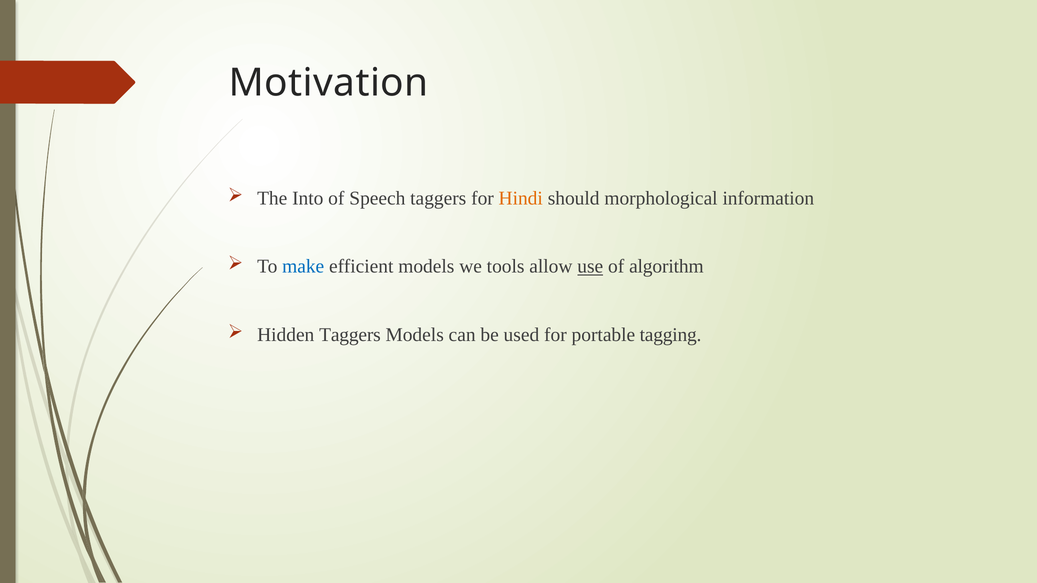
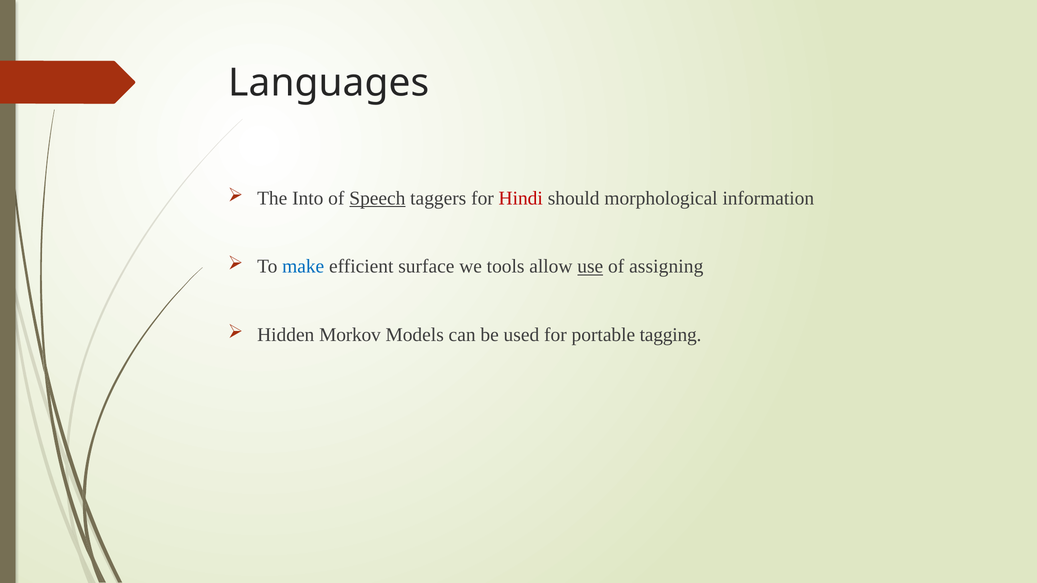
Motivation: Motivation -> Languages
Speech underline: none -> present
Hindi colour: orange -> red
efficient models: models -> surface
algorithm: algorithm -> assigning
Hidden Taggers: Taggers -> Morkov
